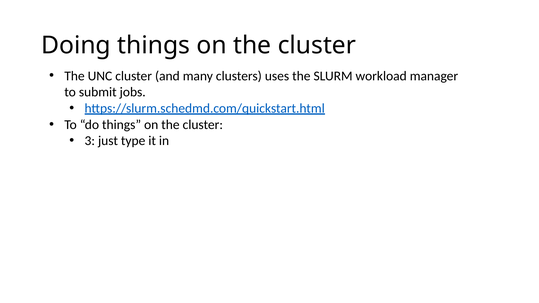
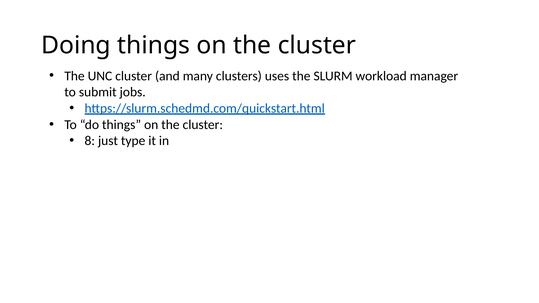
3: 3 -> 8
